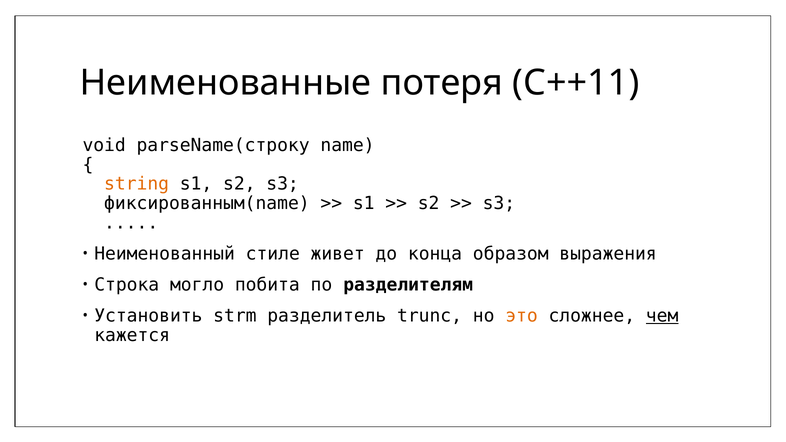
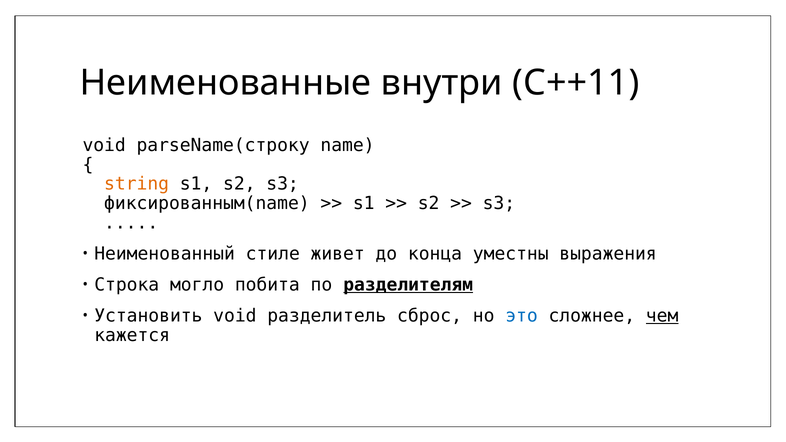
потеря: потеря -> внутри
образом: образом -> уместны
разделителям underline: none -> present
Установить strm: strm -> void
trunc: trunc -> сброс
это colour: orange -> blue
